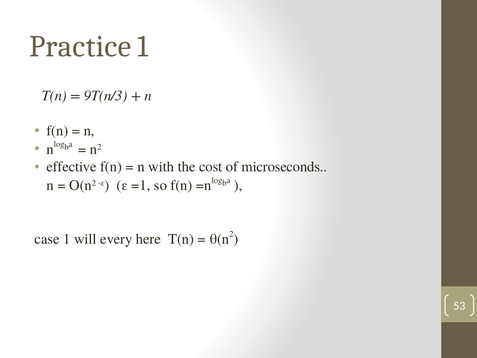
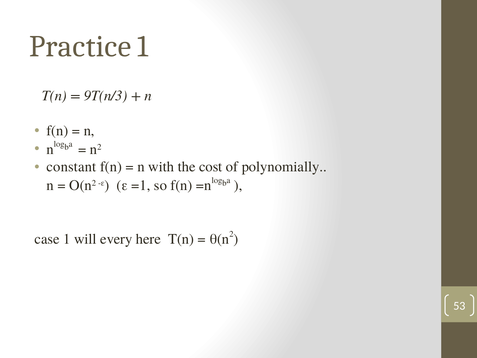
effective: effective -> constant
microseconds: microseconds -> polynomially
